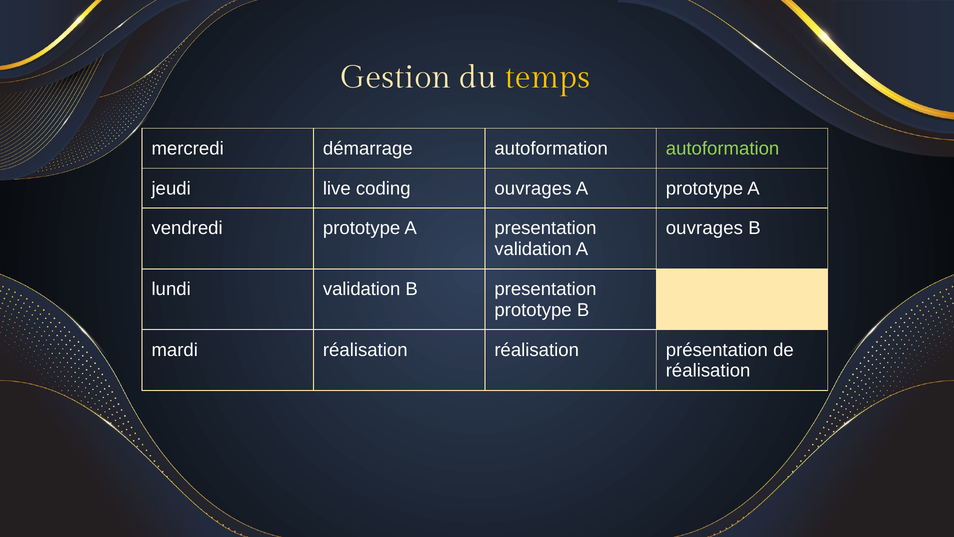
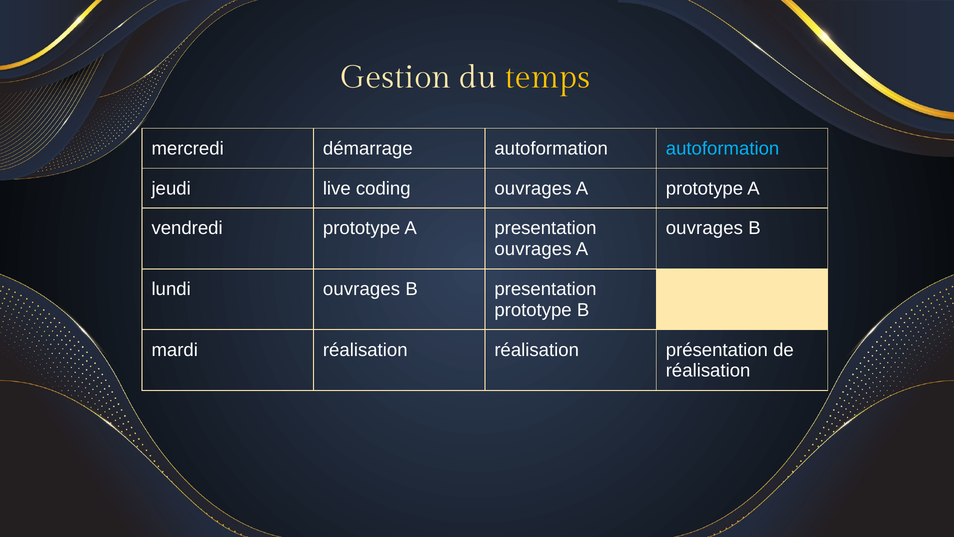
autoformation at (723, 148) colour: light green -> light blue
validation at (533, 249): validation -> ouvrages
lundi validation: validation -> ouvrages
